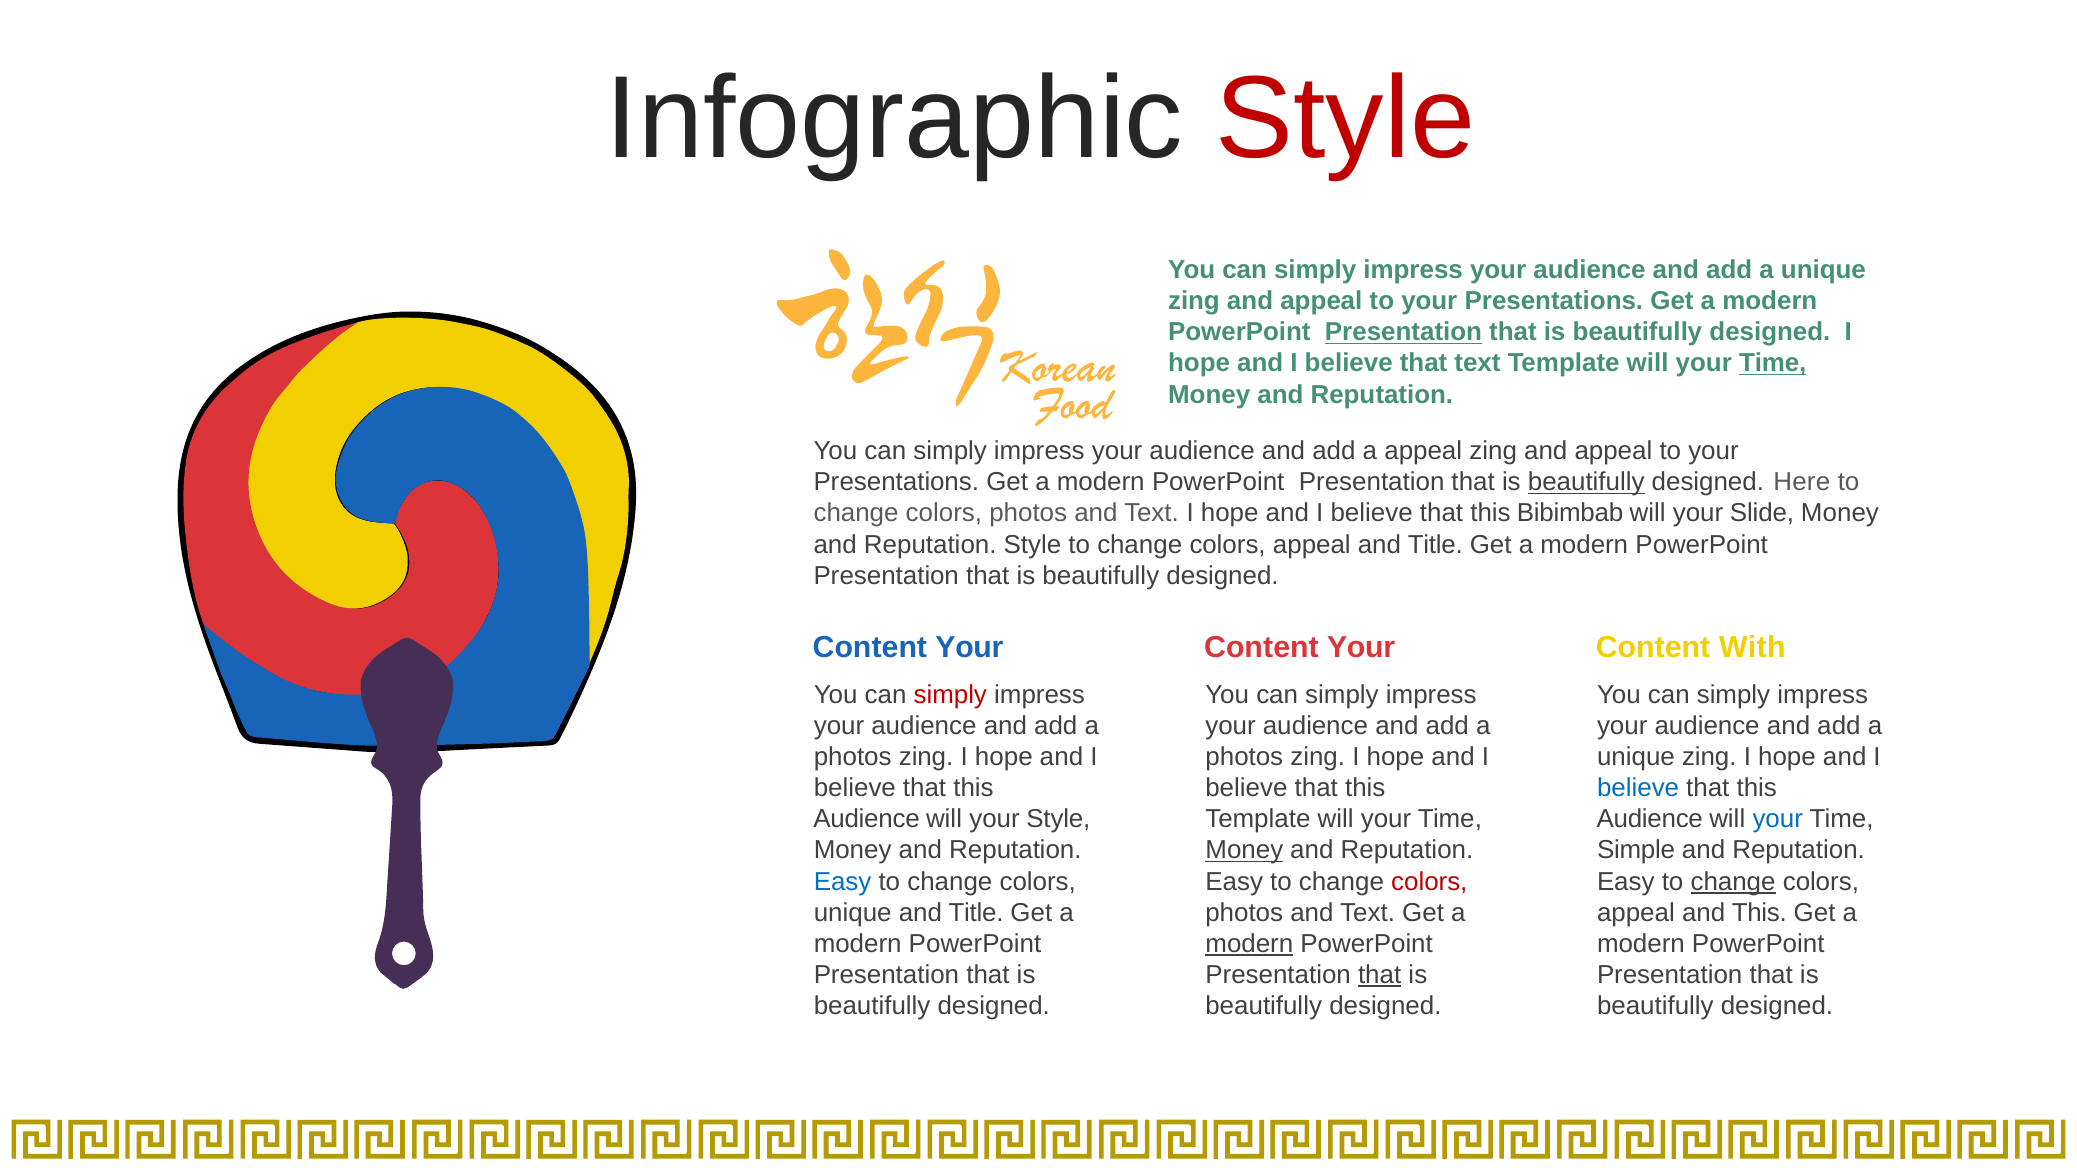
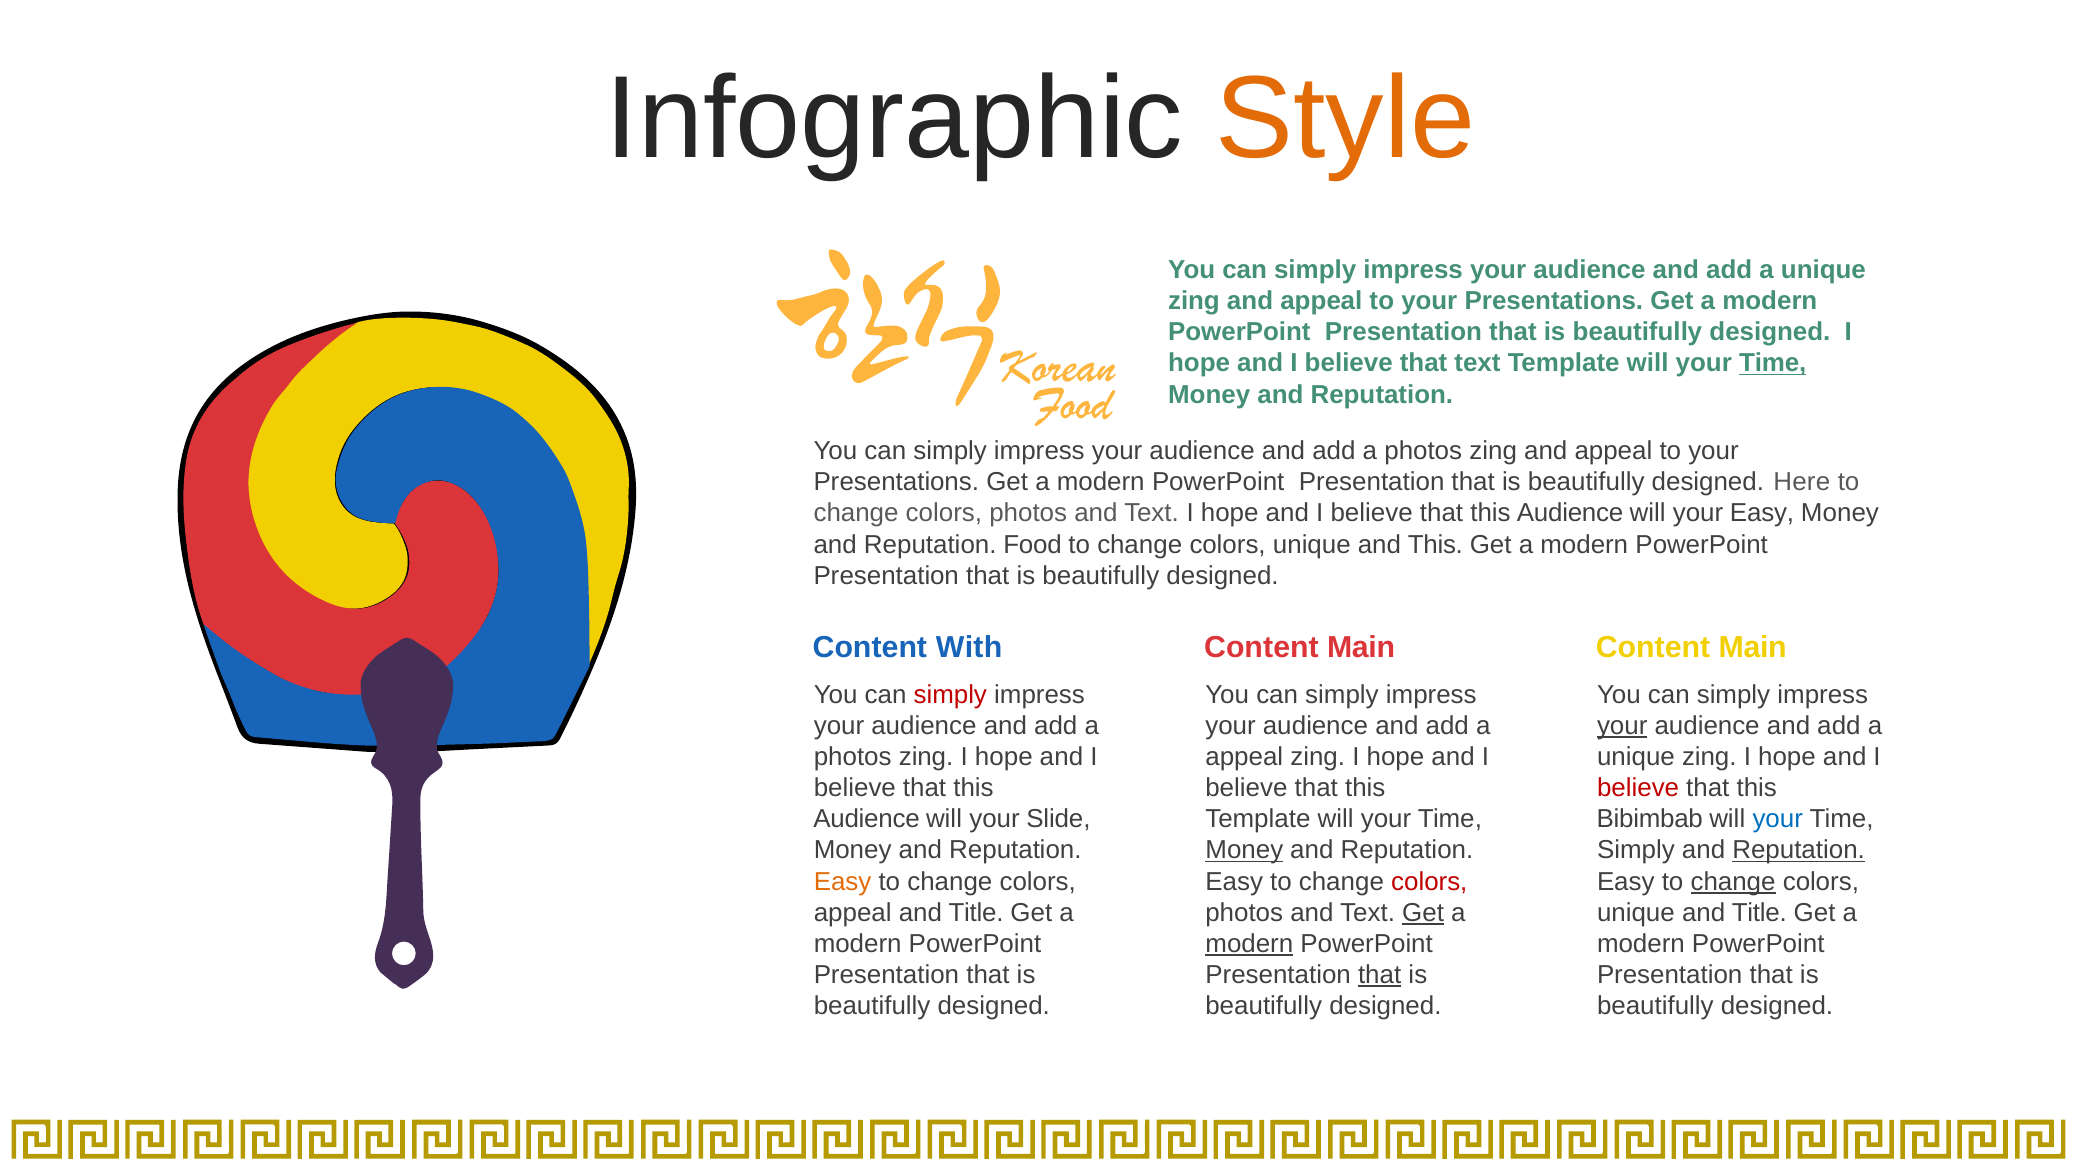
Style at (1346, 119) colour: red -> orange
Presentation at (1403, 332) underline: present -> none
appeal at (1423, 451): appeal -> photos
beautifully at (1586, 482) underline: present -> none
Bibimbab at (1570, 513): Bibimbab -> Audience
your Slide: Slide -> Easy
Reputation Style: Style -> Food
appeal at (1312, 545): appeal -> unique
Title at (1435, 545): Title -> This
Your at (969, 647): Your -> With
Your at (1361, 647): Your -> Main
With at (1752, 647): With -> Main
your at (1622, 726) underline: none -> present
photos at (1244, 757): photos -> appeal
believe at (1638, 788) colour: blue -> red
your Style: Style -> Slide
Audience at (1650, 819): Audience -> Bibimbab
Simple at (1636, 851): Simple -> Simply
Reputation at (1799, 851) underline: none -> present
Easy at (843, 882) colour: blue -> orange
unique at (853, 913): unique -> appeal
Get at (1423, 913) underline: none -> present
appeal at (1636, 913): appeal -> unique
This at (1759, 913): This -> Title
